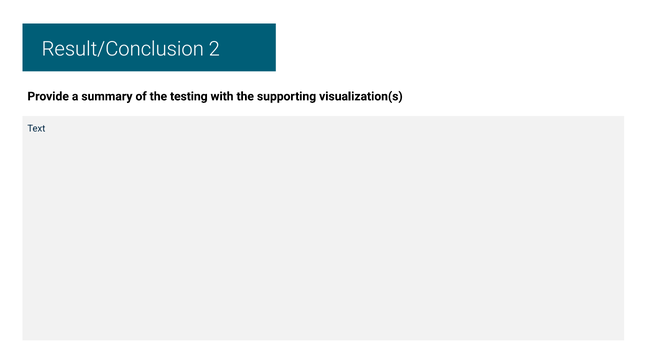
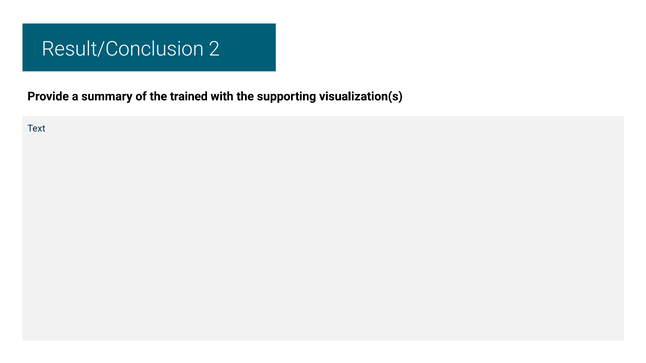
testing: testing -> trained
